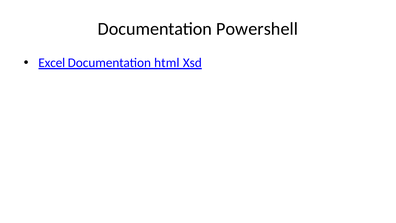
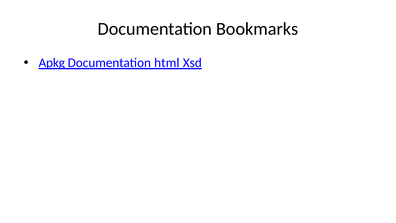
Powershell: Powershell -> Bookmarks
Excel: Excel -> Apkg
